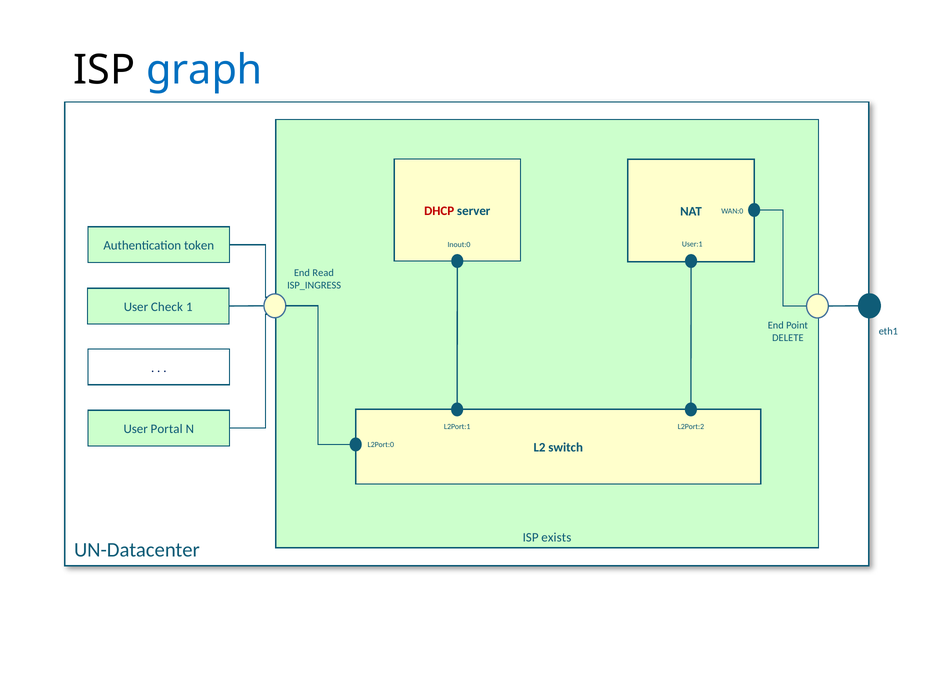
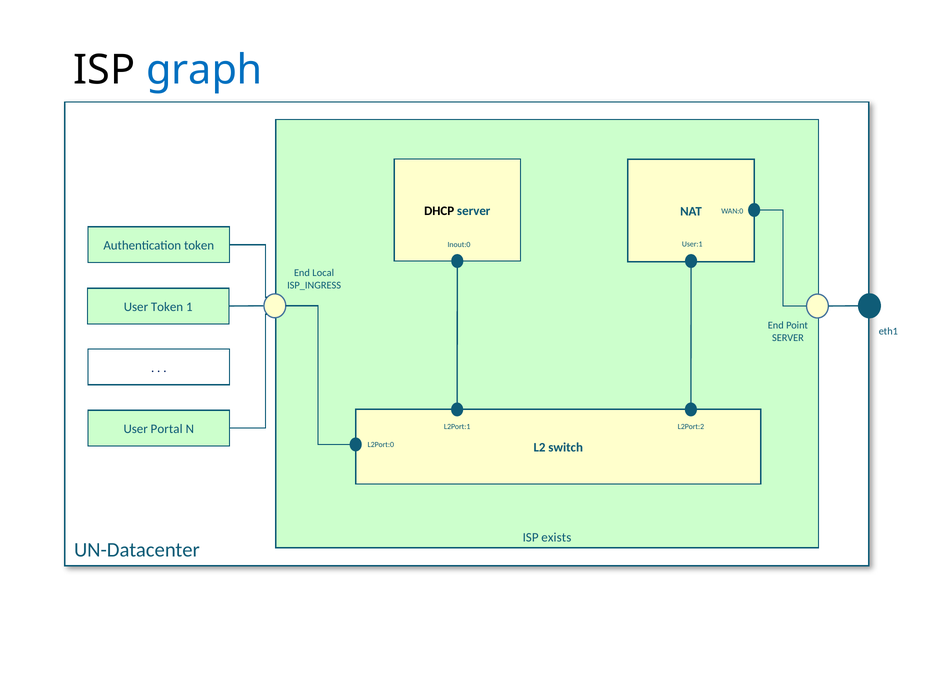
DHCP colour: red -> black
Read: Read -> Local
User Check: Check -> Token
DELETE at (788, 338): DELETE -> SERVER
